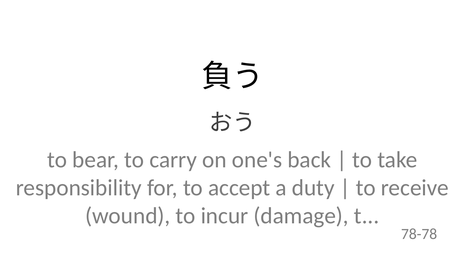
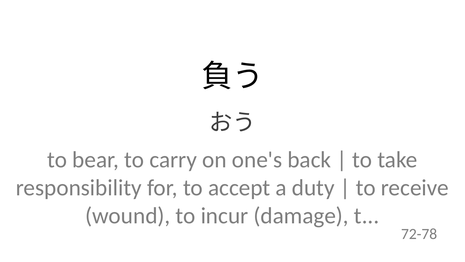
78-78: 78-78 -> 72-78
